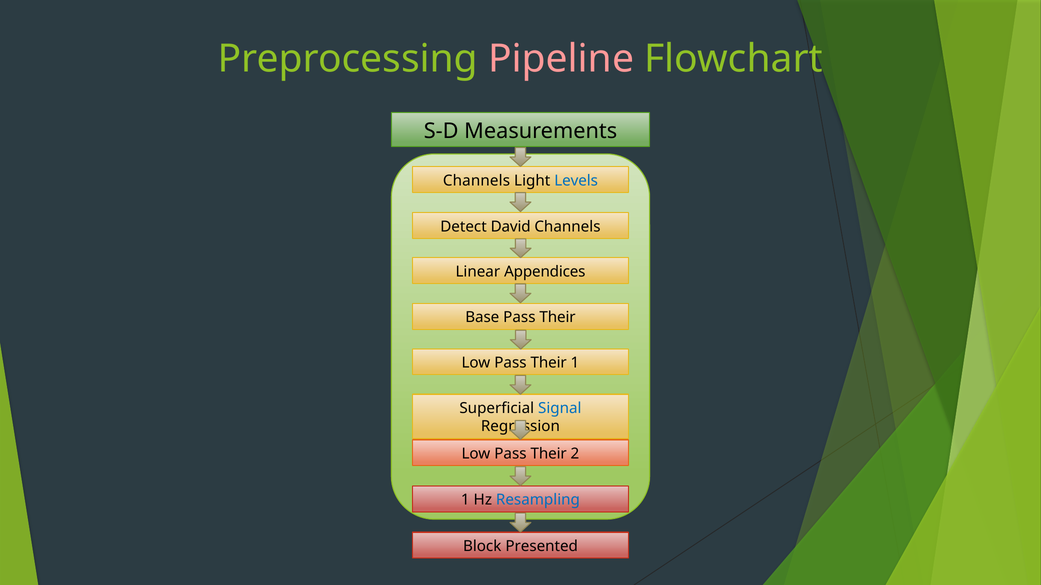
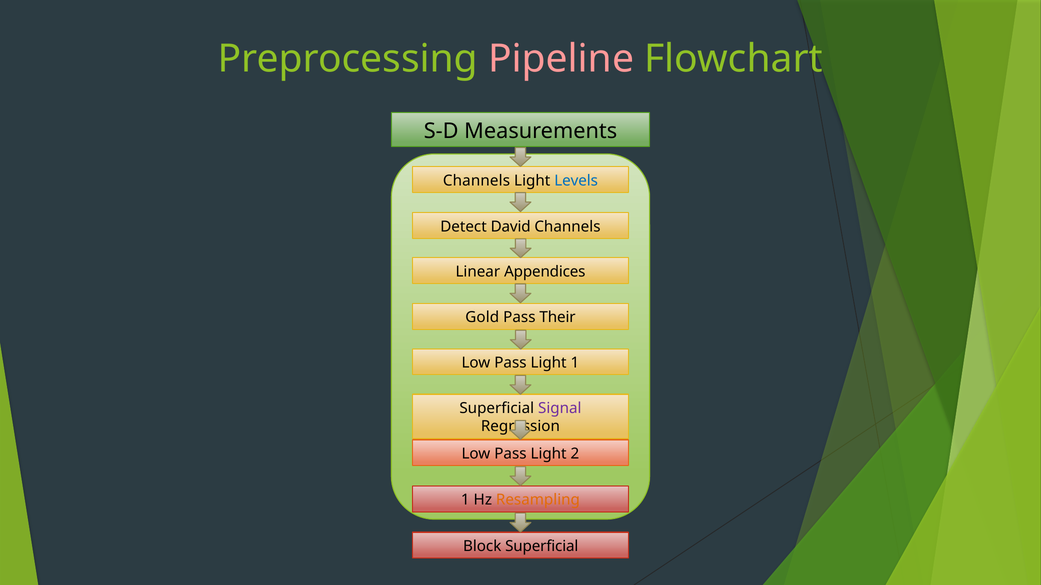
Base: Base -> Gold
Their at (549, 363): Their -> Light
Signal colour: blue -> purple
Their at (549, 454): Their -> Light
Resampling colour: blue -> orange
Block Presented: Presented -> Superficial
